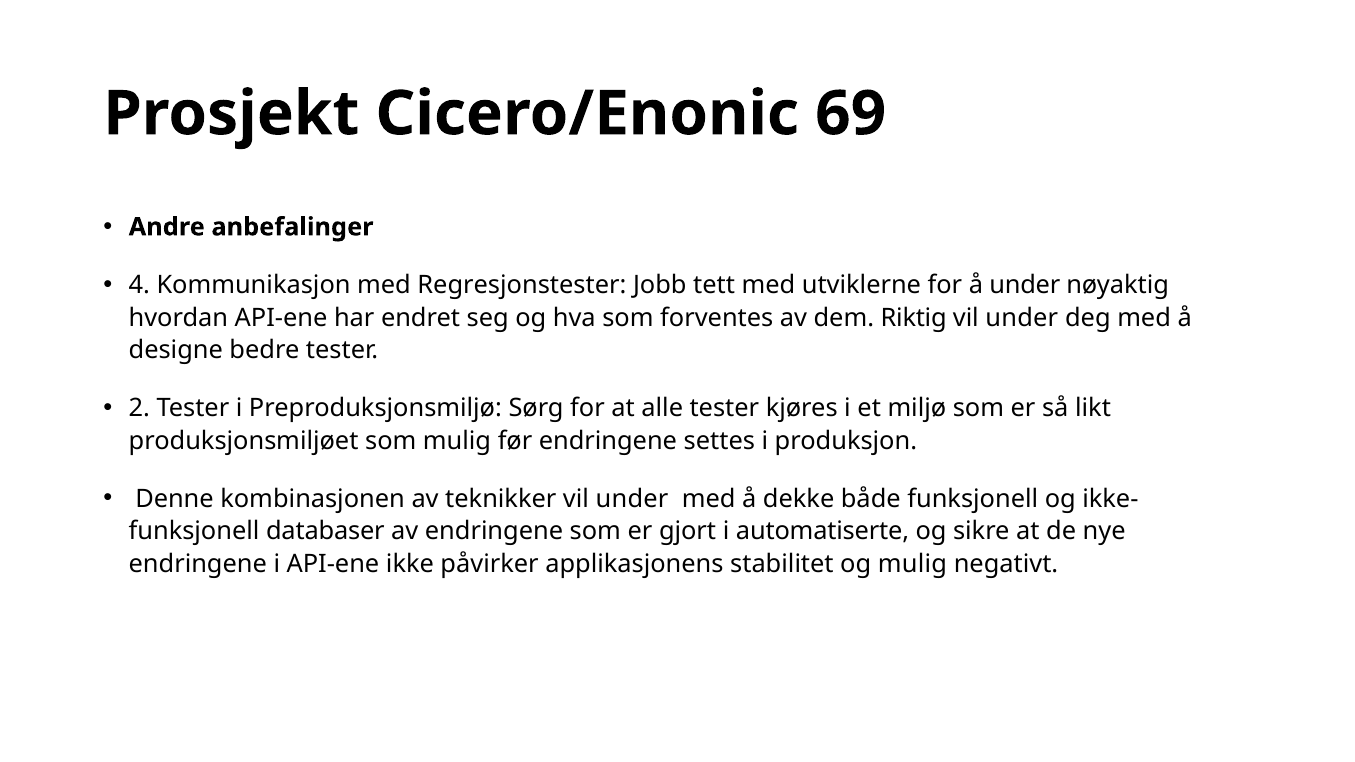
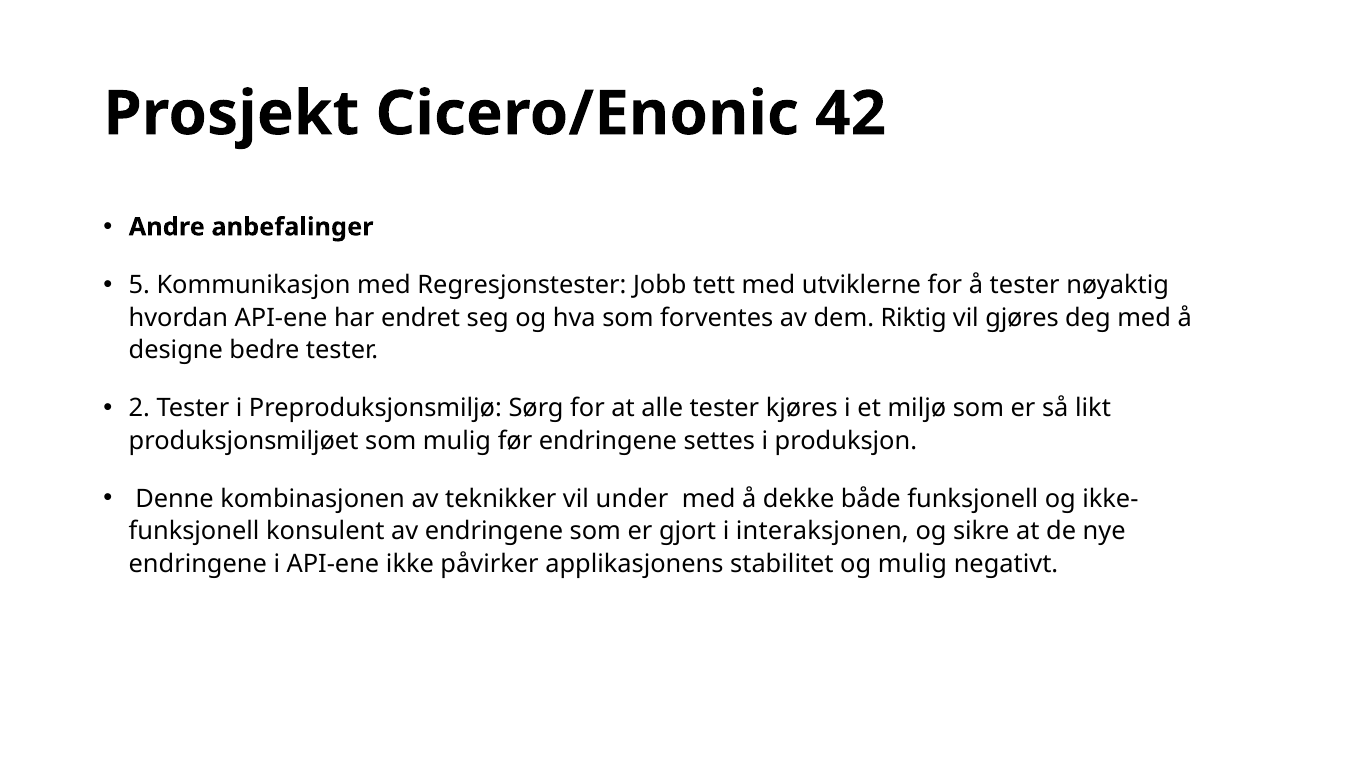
69: 69 -> 42
4: 4 -> 5
å under: under -> tester
under at (1022, 318): under -> gjøres
databaser: databaser -> konsulent
automatiserte: automatiserte -> interaksjonen
